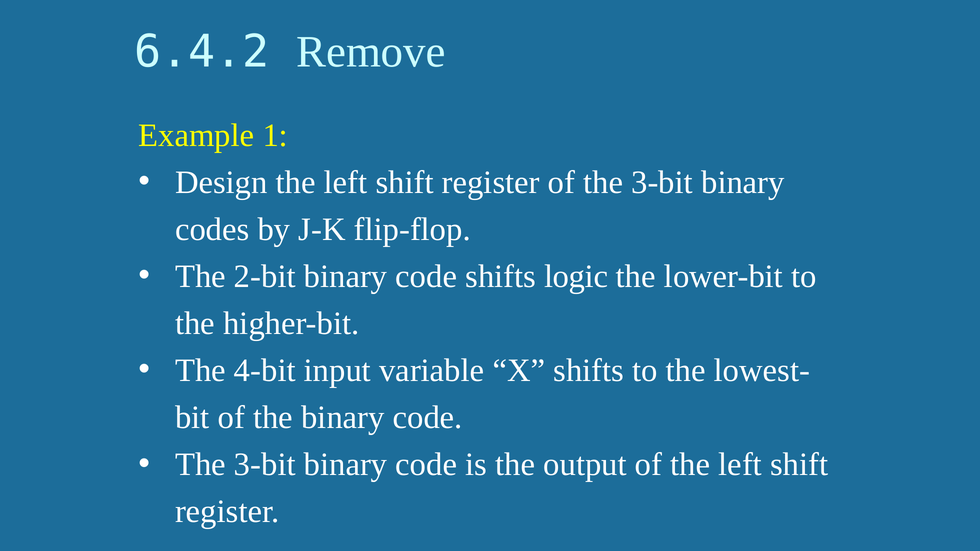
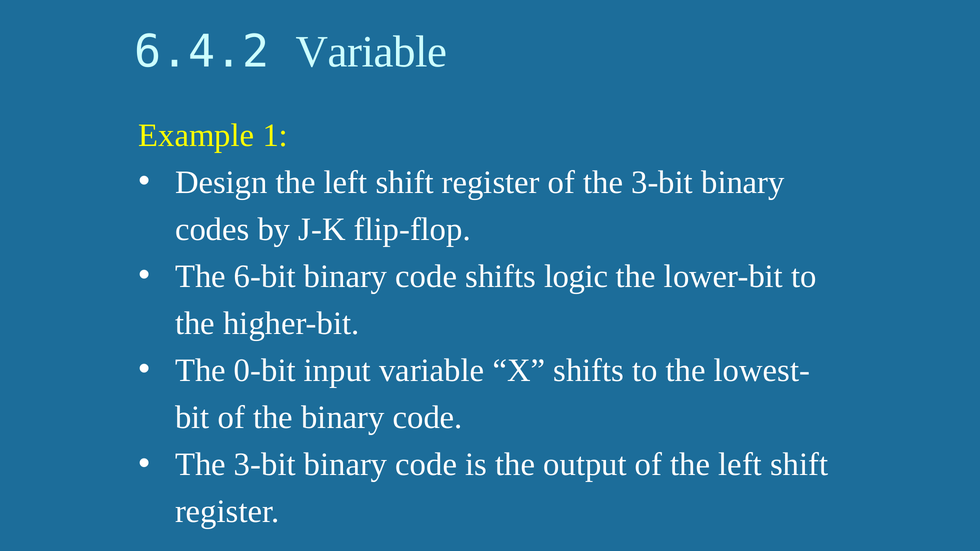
6.4.2 Remove: Remove -> Variable
2-bit: 2-bit -> 6-bit
4-bit: 4-bit -> 0-bit
